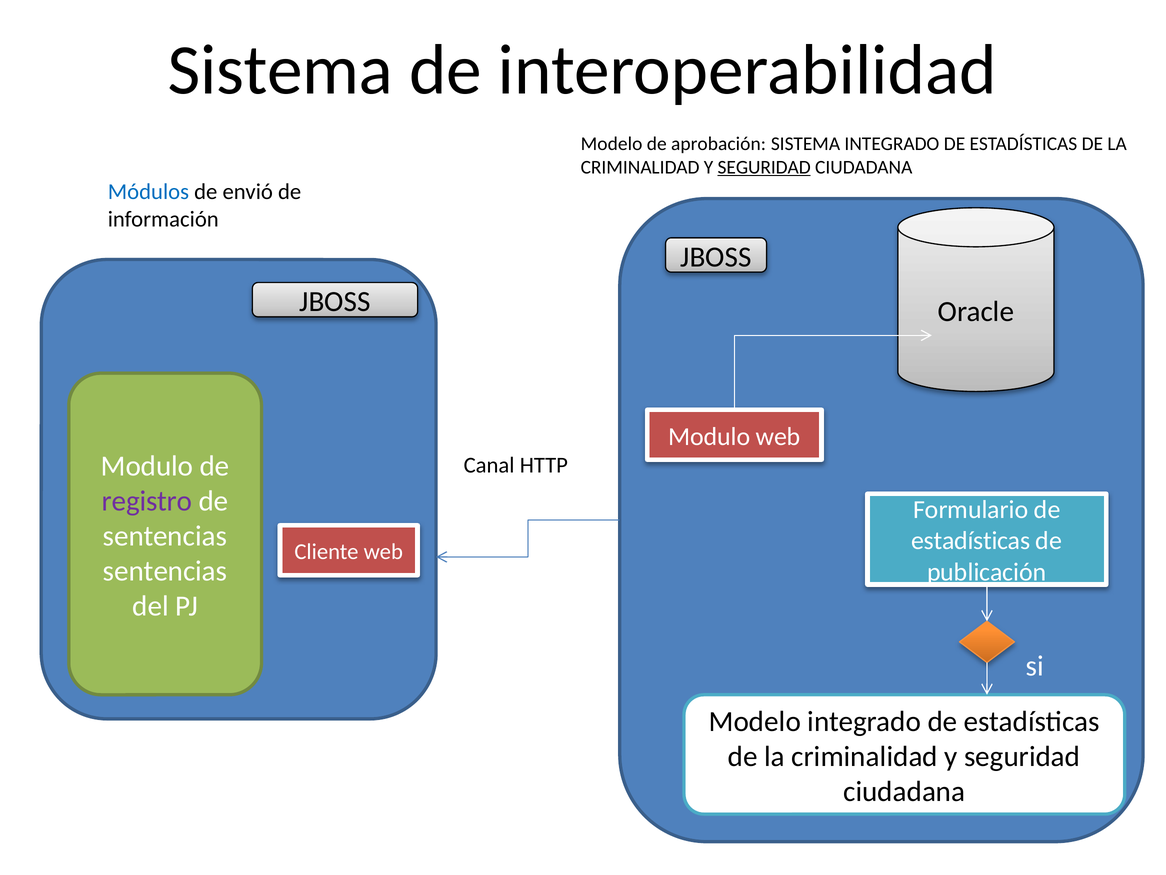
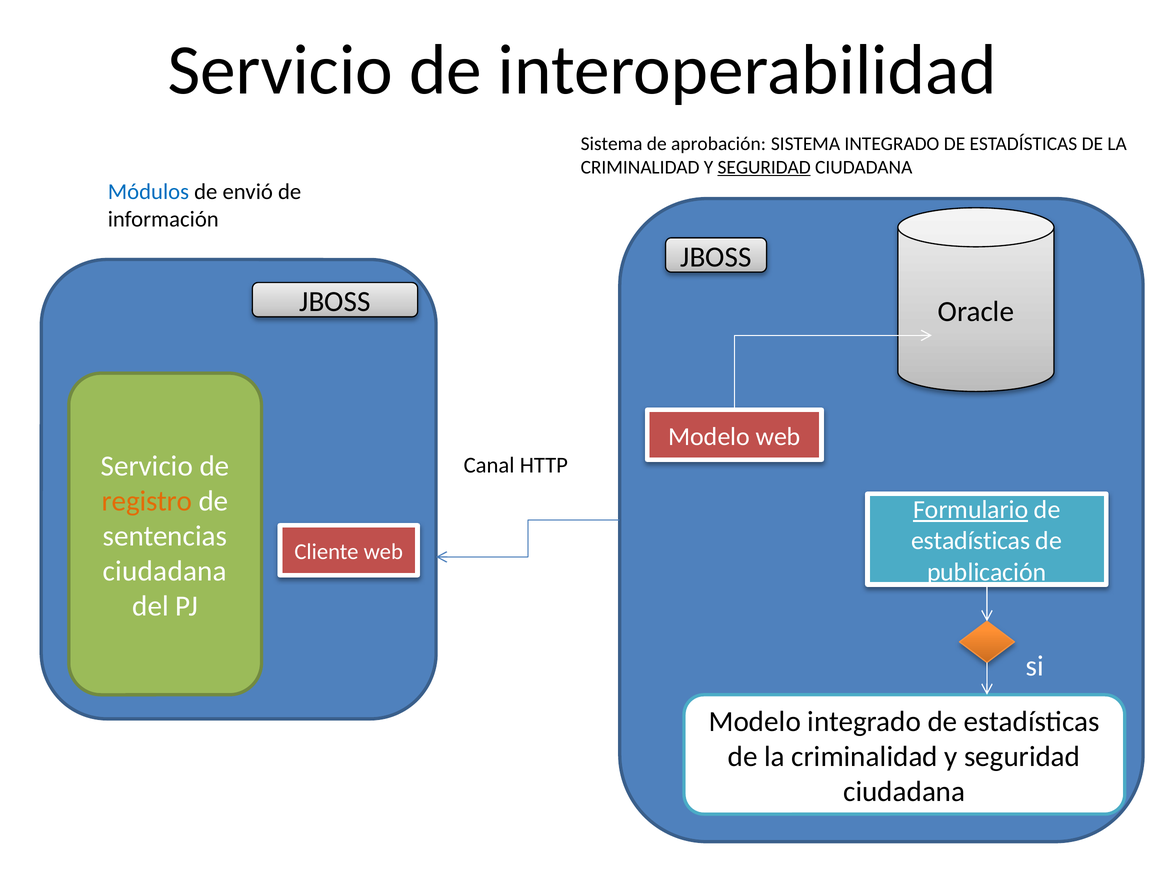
Sistema at (280, 70): Sistema -> Servicio
Modelo at (612, 144): Modelo -> Sistema
Modulo at (709, 436): Modulo -> Modelo
Modulo at (147, 466): Modulo -> Servicio
registro colour: purple -> orange
Formulario underline: none -> present
sentencias at (165, 571): sentencias -> ciudadana
